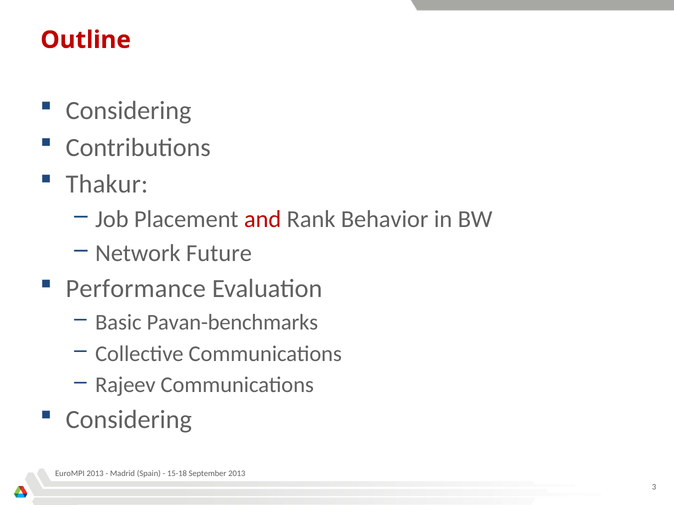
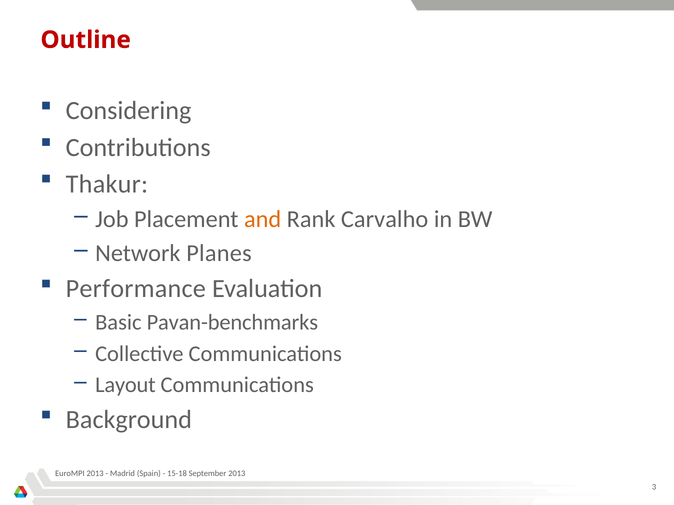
and colour: red -> orange
Behavior: Behavior -> Carvalho
Future: Future -> Planes
Rajeev: Rajeev -> Layout
Considering at (129, 420): Considering -> Background
